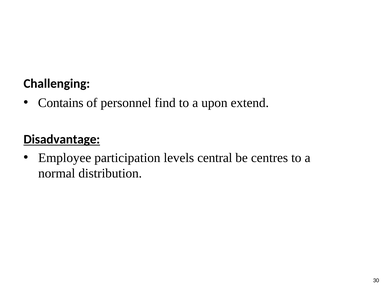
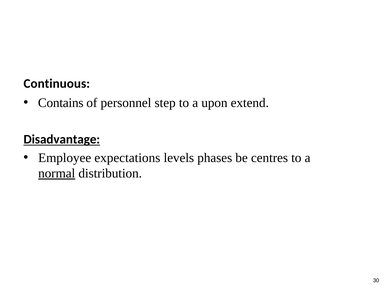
Challenging: Challenging -> Continuous
find: find -> step
participation: participation -> expectations
central: central -> phases
normal underline: none -> present
